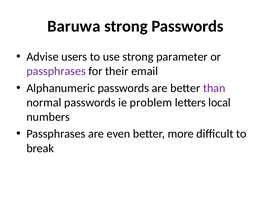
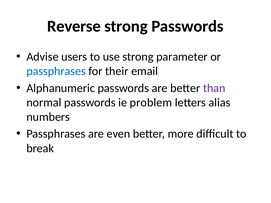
Baruwa: Baruwa -> Reverse
passphrases at (56, 71) colour: purple -> blue
local: local -> alias
